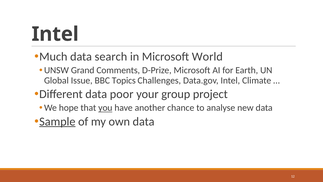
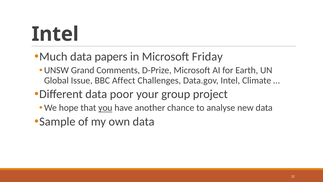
search: search -> papers
World: World -> Friday
Topics: Topics -> Affect
Sample underline: present -> none
